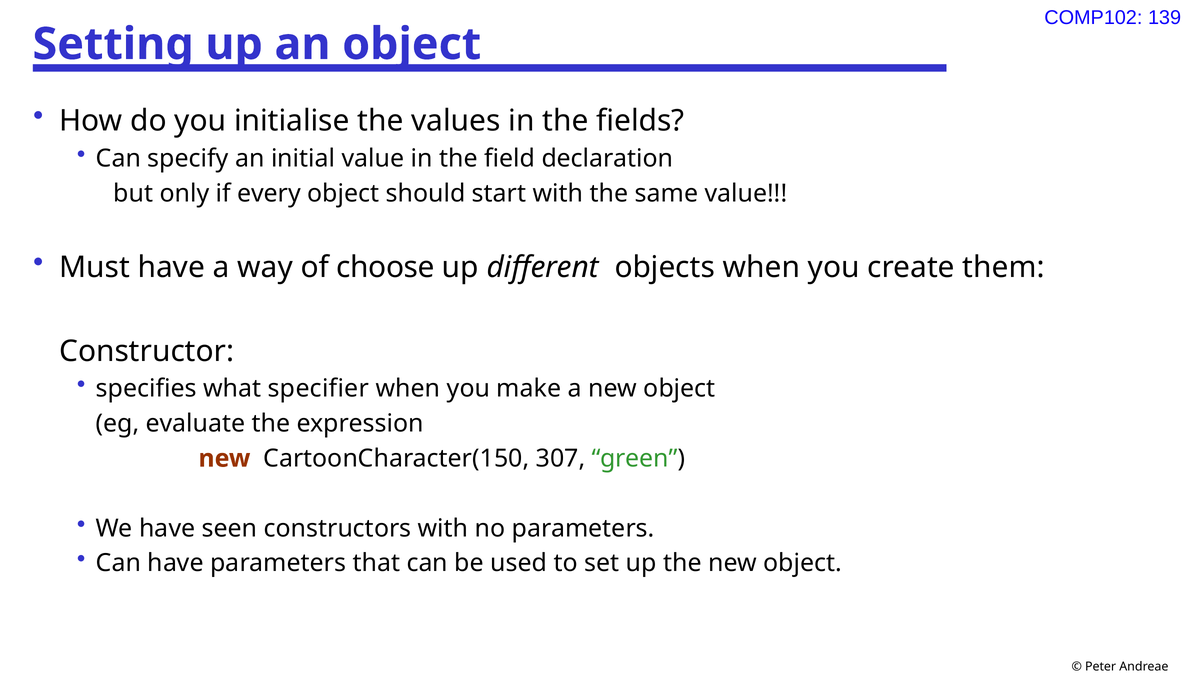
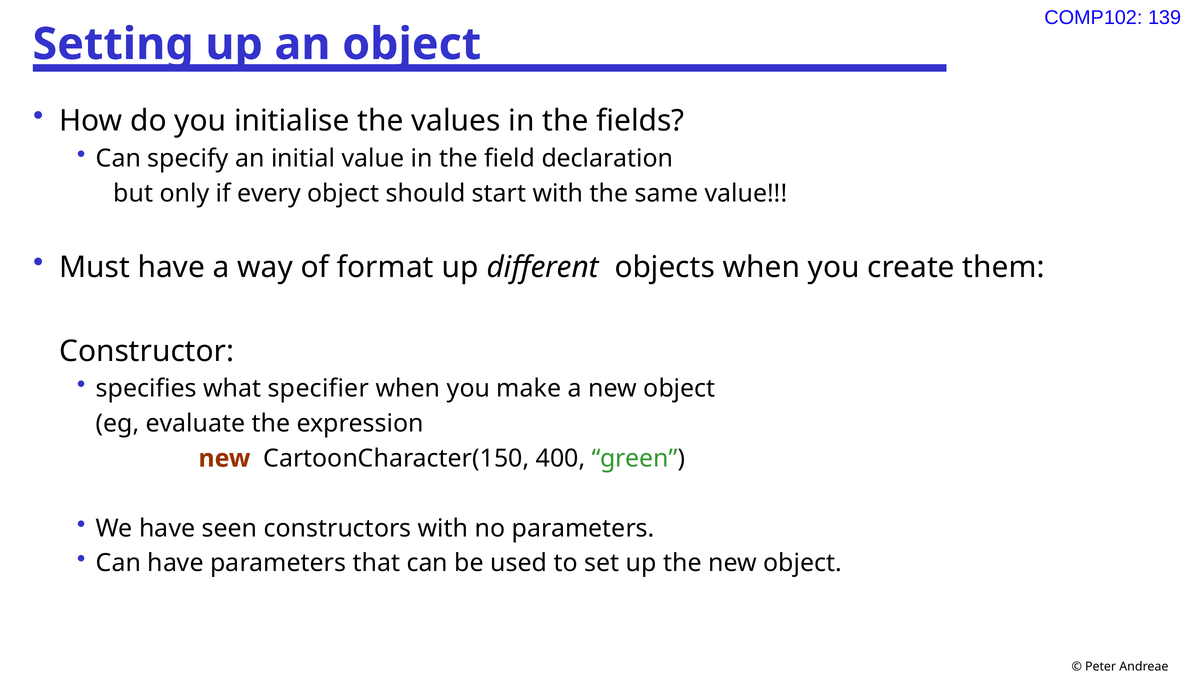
choose: choose -> format
307: 307 -> 400
